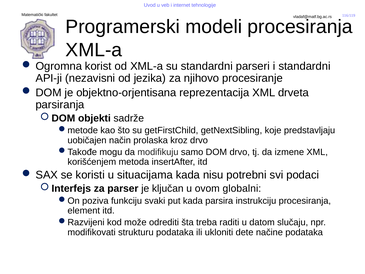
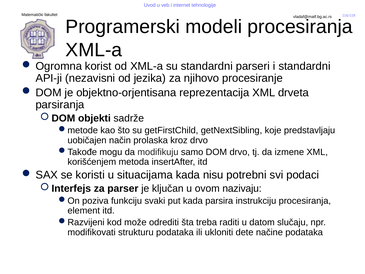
globalni: globalni -> nazivaju
